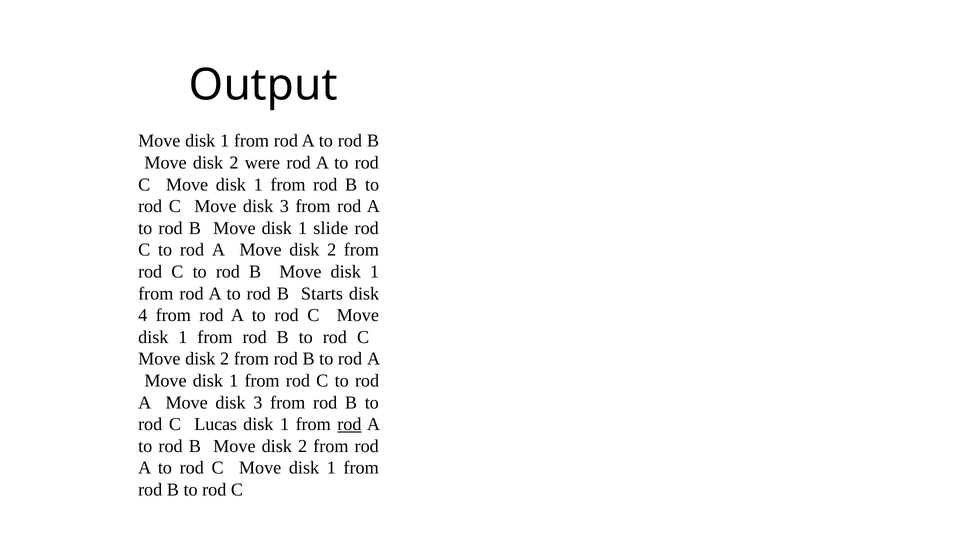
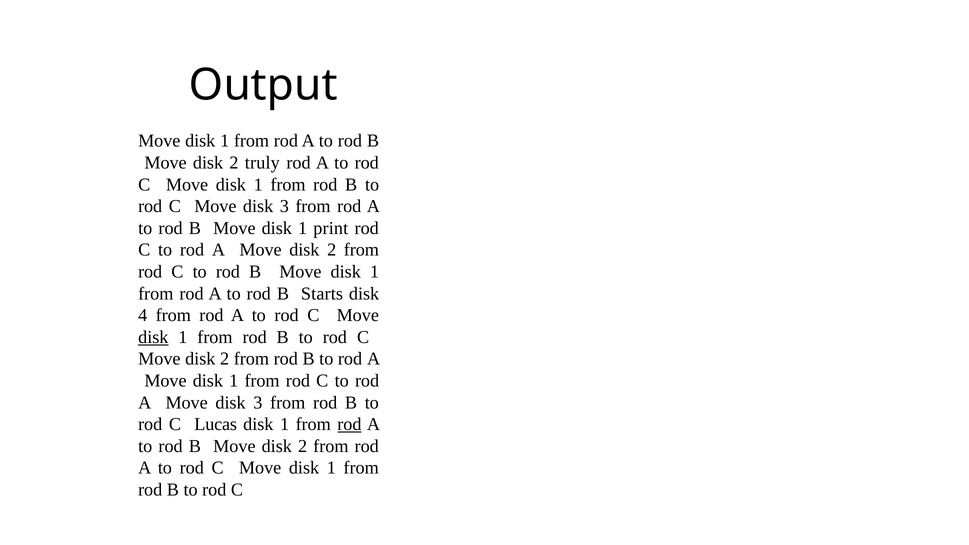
were: were -> truly
slide: slide -> print
disk at (153, 337) underline: none -> present
